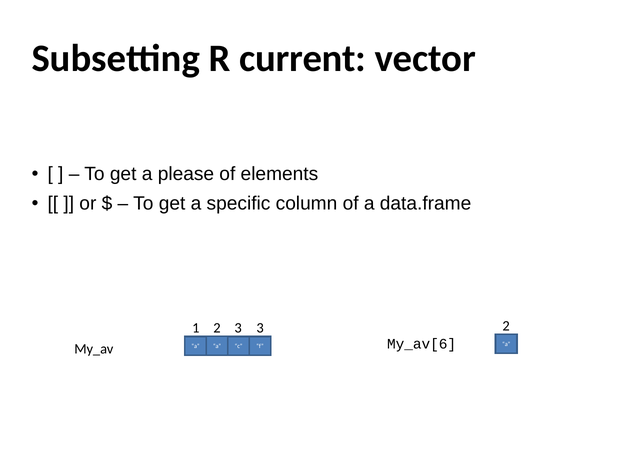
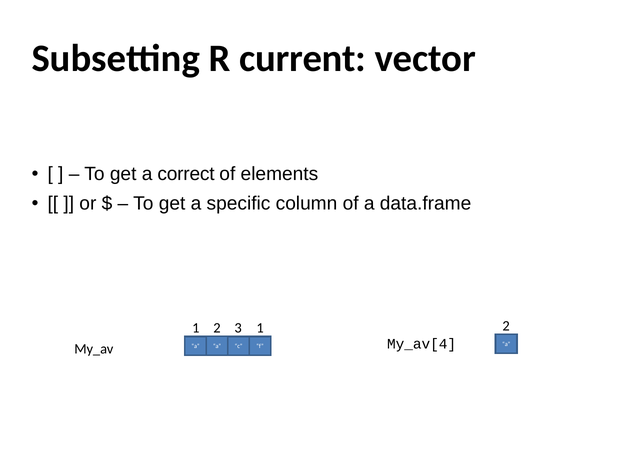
please: please -> correct
3 3: 3 -> 1
My_av[6: My_av[6 -> My_av[4
